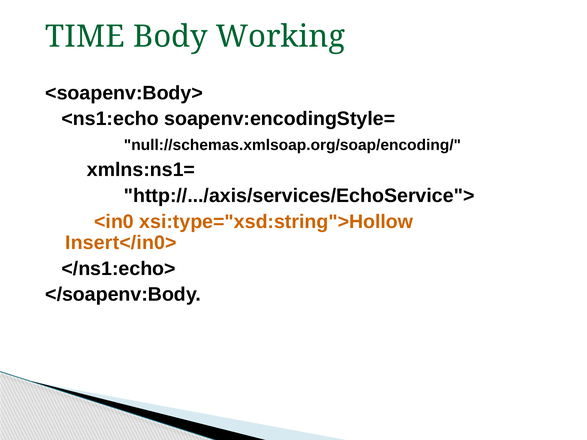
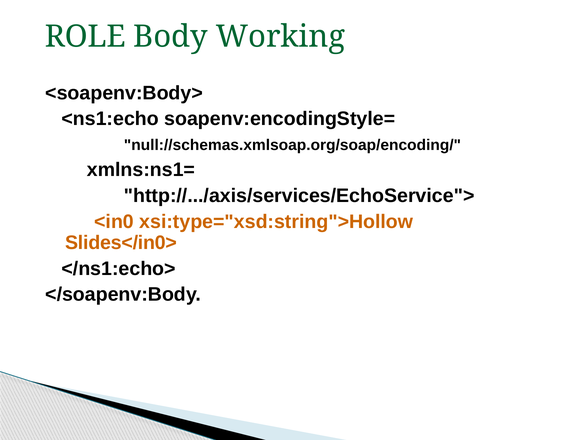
TIME: TIME -> ROLE
Insert</in0>: Insert</in0> -> Slides</in0>
